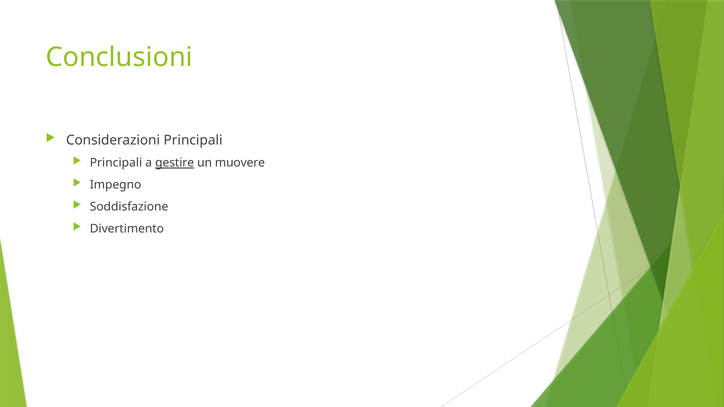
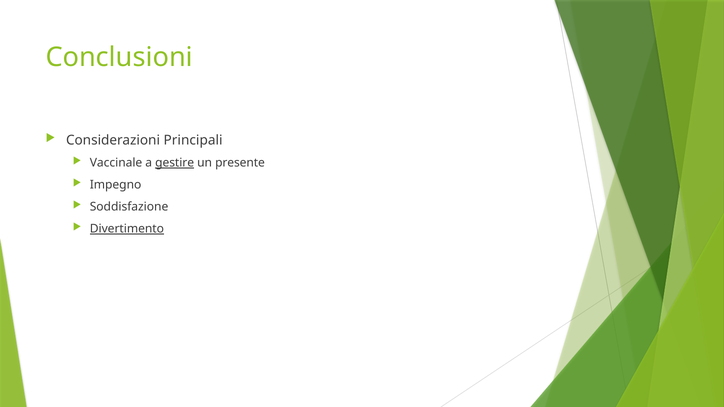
Principali at (116, 163): Principali -> Vaccinale
muovere: muovere -> presente
Divertimento underline: none -> present
